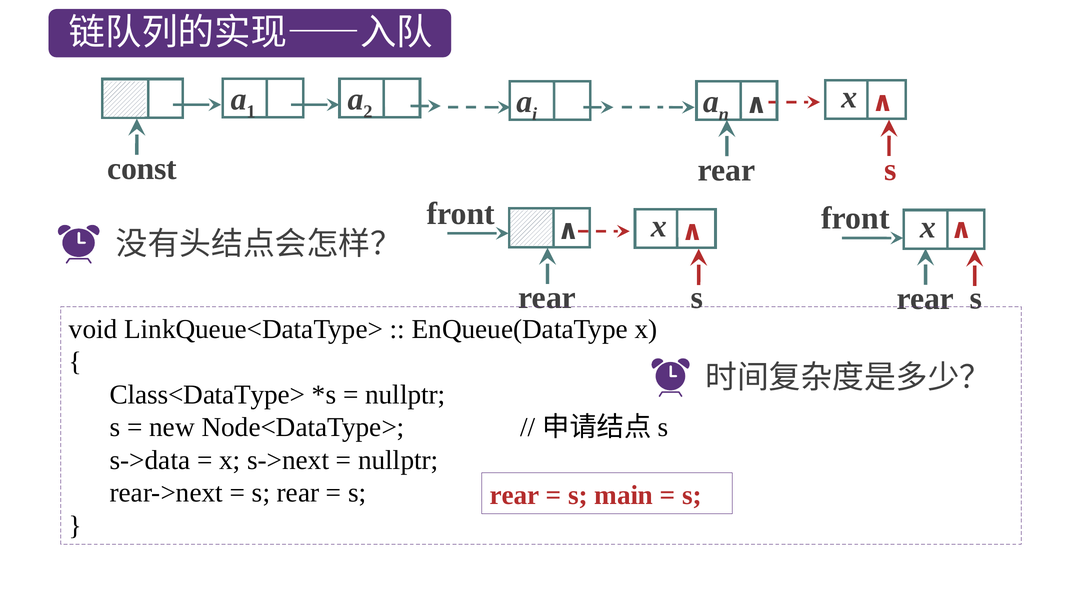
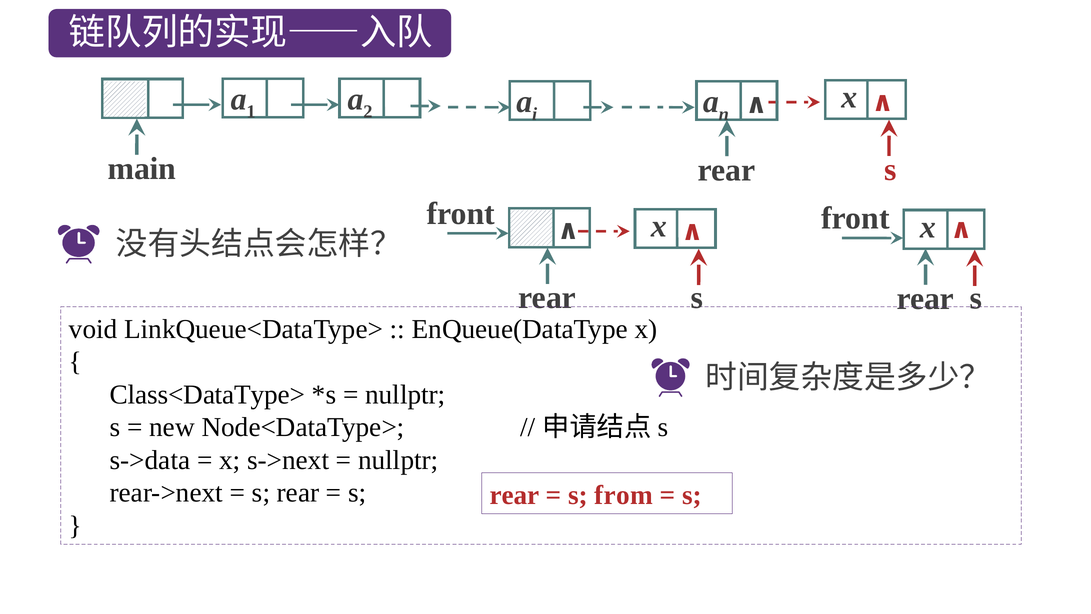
const: const -> main
main: main -> from
